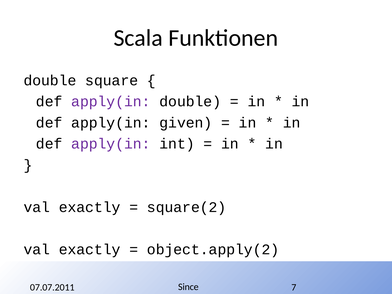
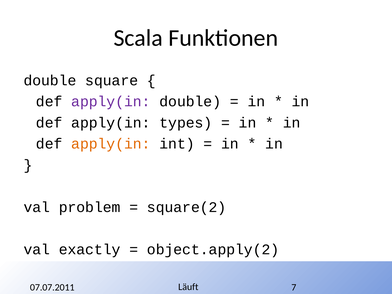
given: given -> types
apply(in at (111, 144) colour: purple -> orange
exactly at (90, 207): exactly -> problem
Since: Since -> Läuft
